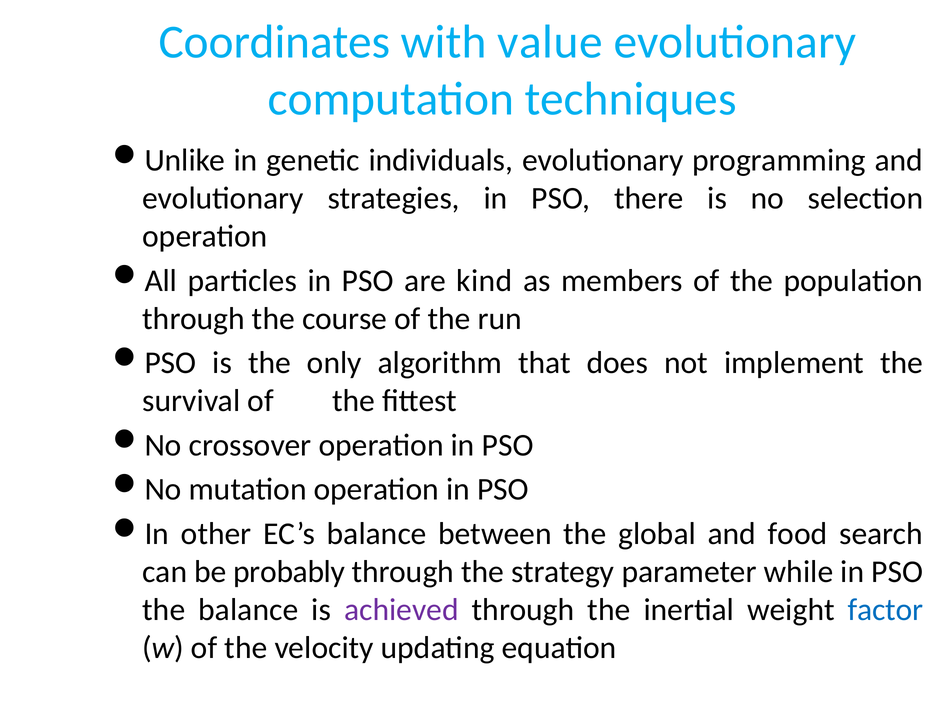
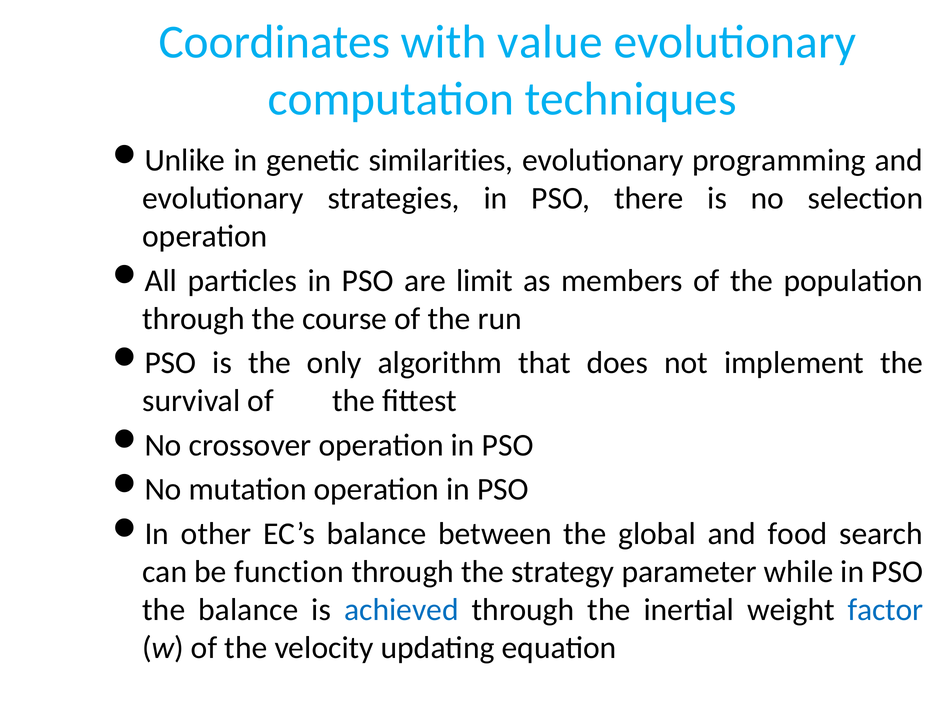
individuals: individuals -> similarities
kind: kind -> limit
probably: probably -> function
achieved colour: purple -> blue
